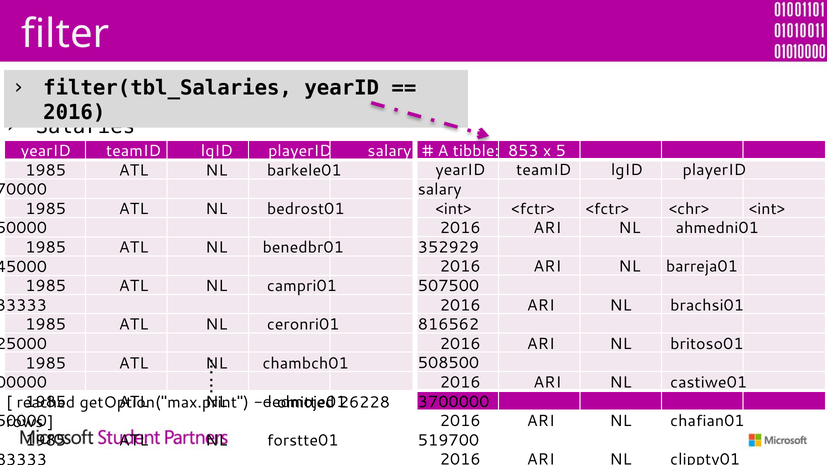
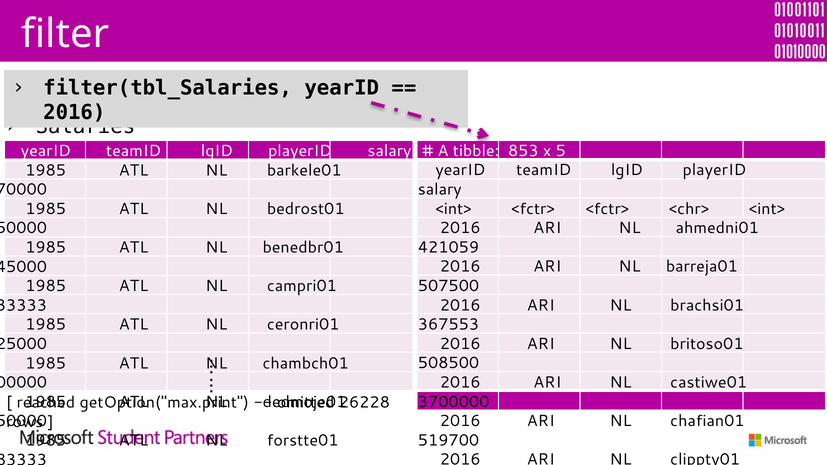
352929: 352929 -> 421059
816562: 816562 -> 367553
